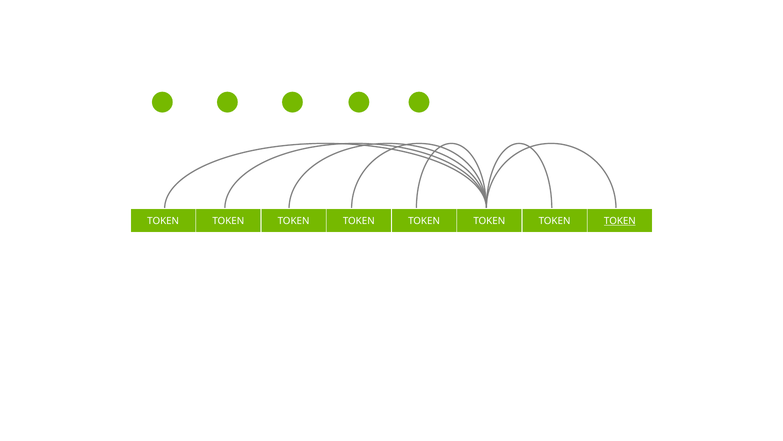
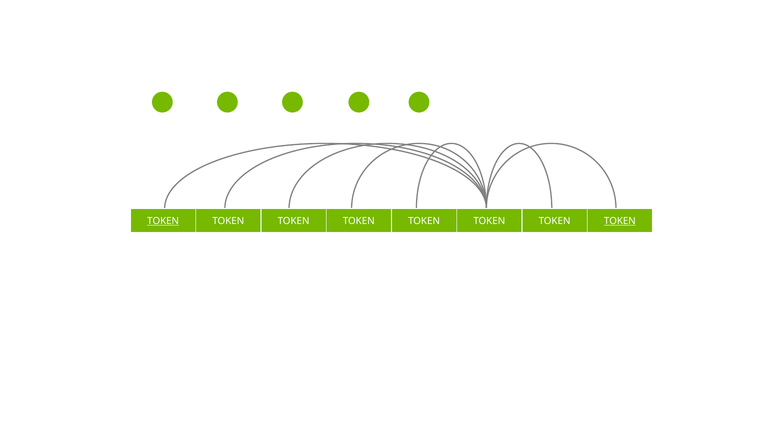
TOKEN at (163, 221) underline: none -> present
